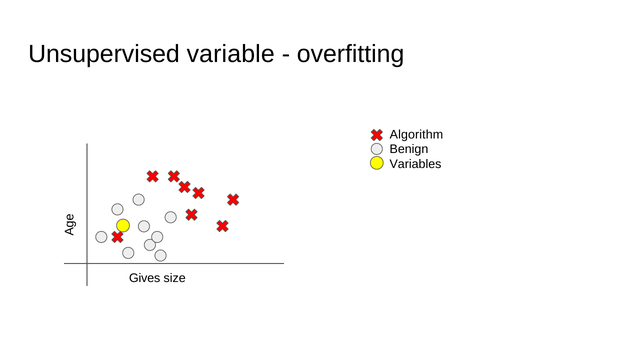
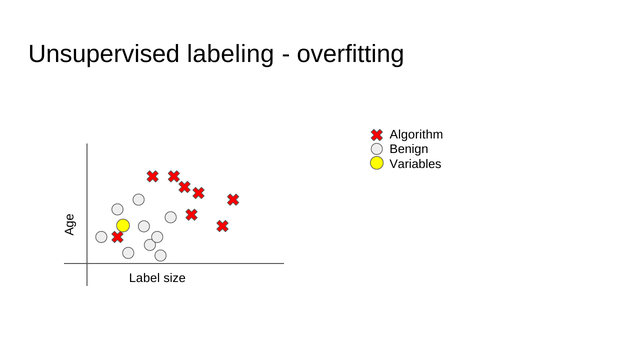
variable: variable -> labeling
Gives: Gives -> Label
